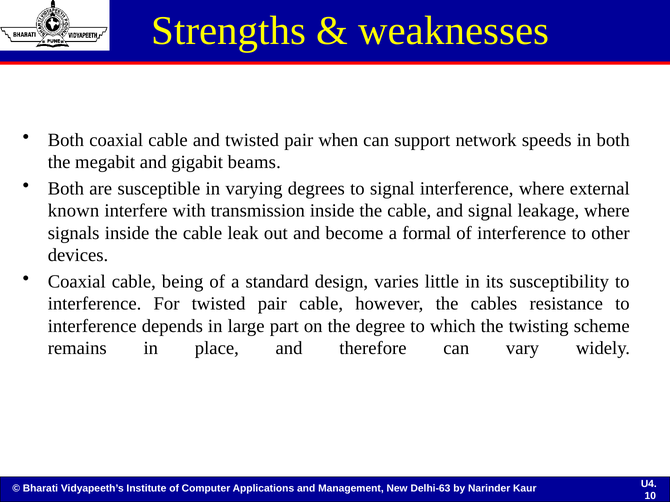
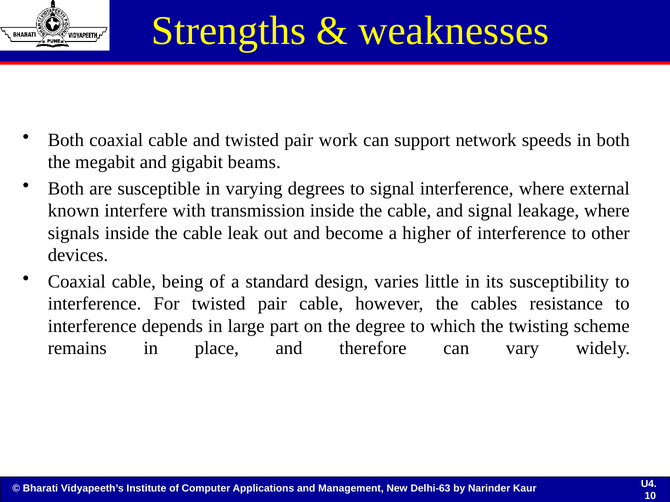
when: when -> work
formal: formal -> higher
